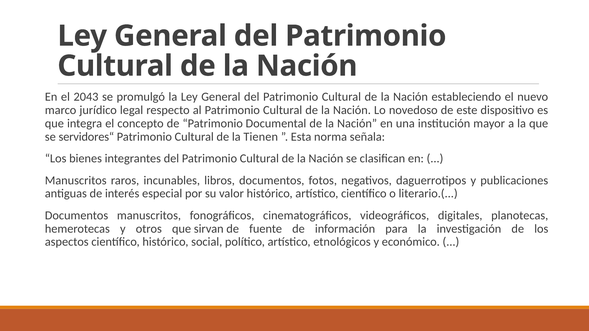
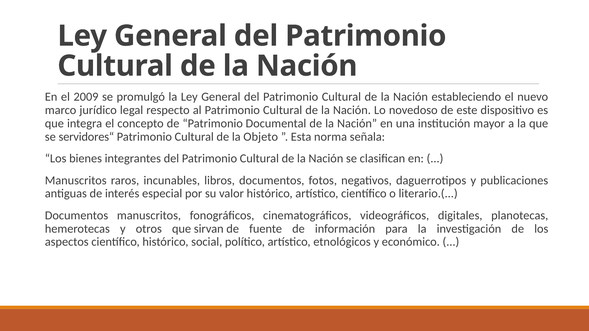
2043: 2043 -> 2009
Tienen: Tienen -> Objeto
